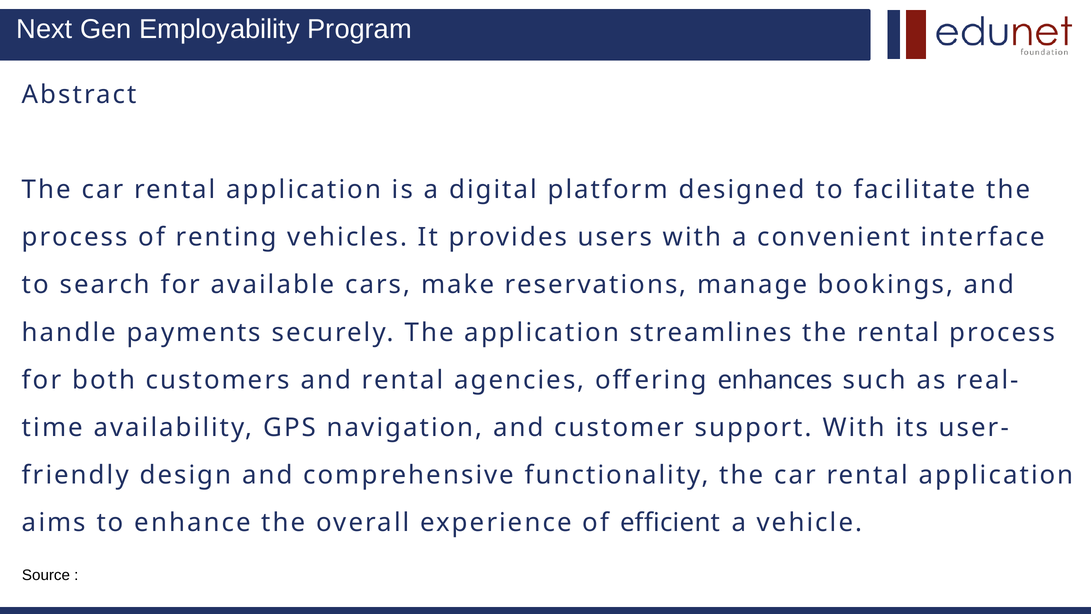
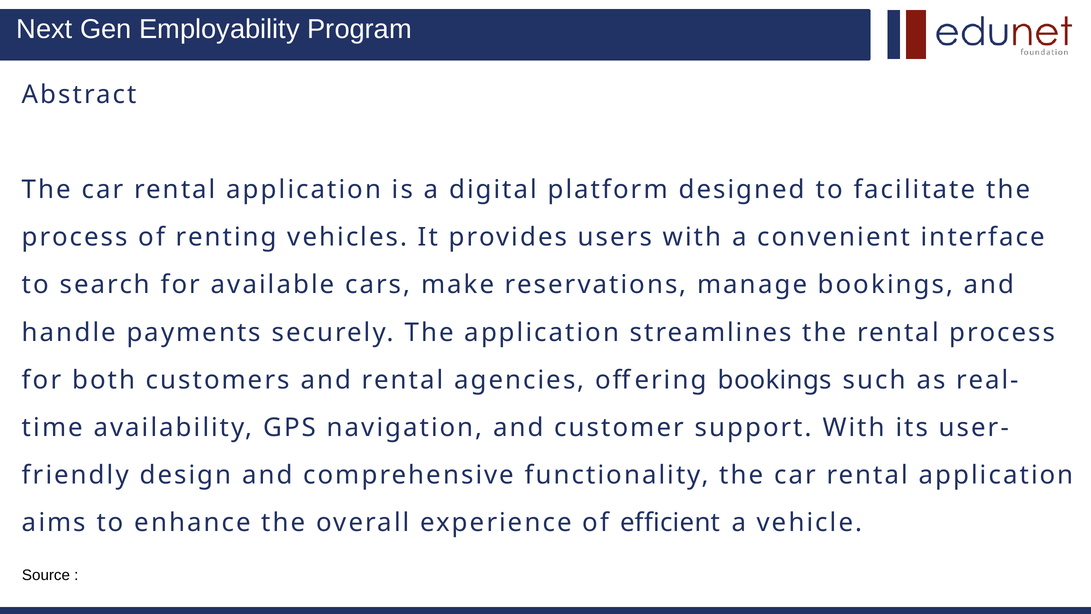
offering enhances: enhances -> bookings
